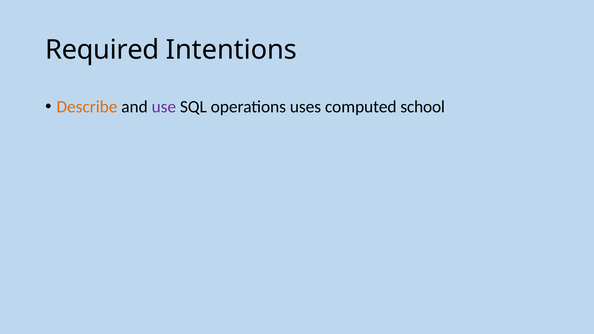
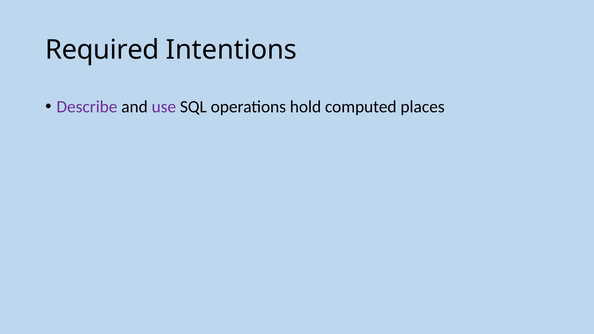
Describe colour: orange -> purple
uses: uses -> hold
school: school -> places
